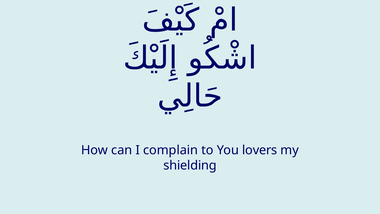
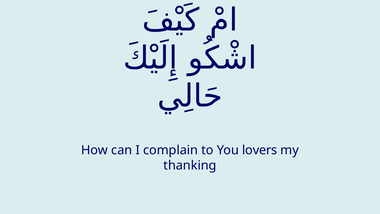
shielding: shielding -> thanking
